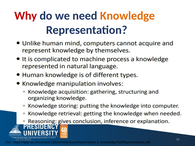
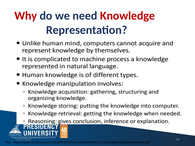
Knowledge colour: orange -> red
